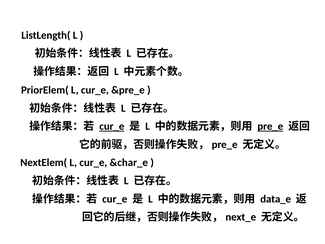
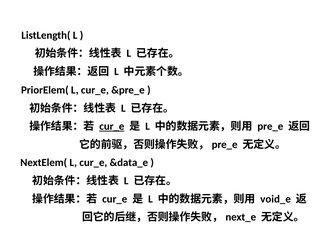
pre_e underline: present -> none
&char_e: &char_e -> &data_e
data_e: data_e -> void_e
